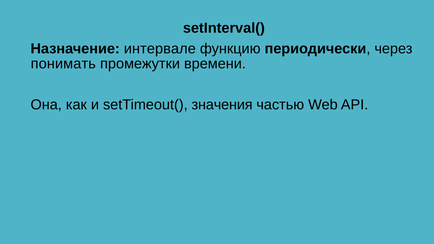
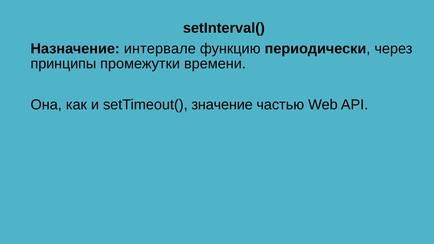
понимать: понимать -> принципы
значения: значения -> значение
